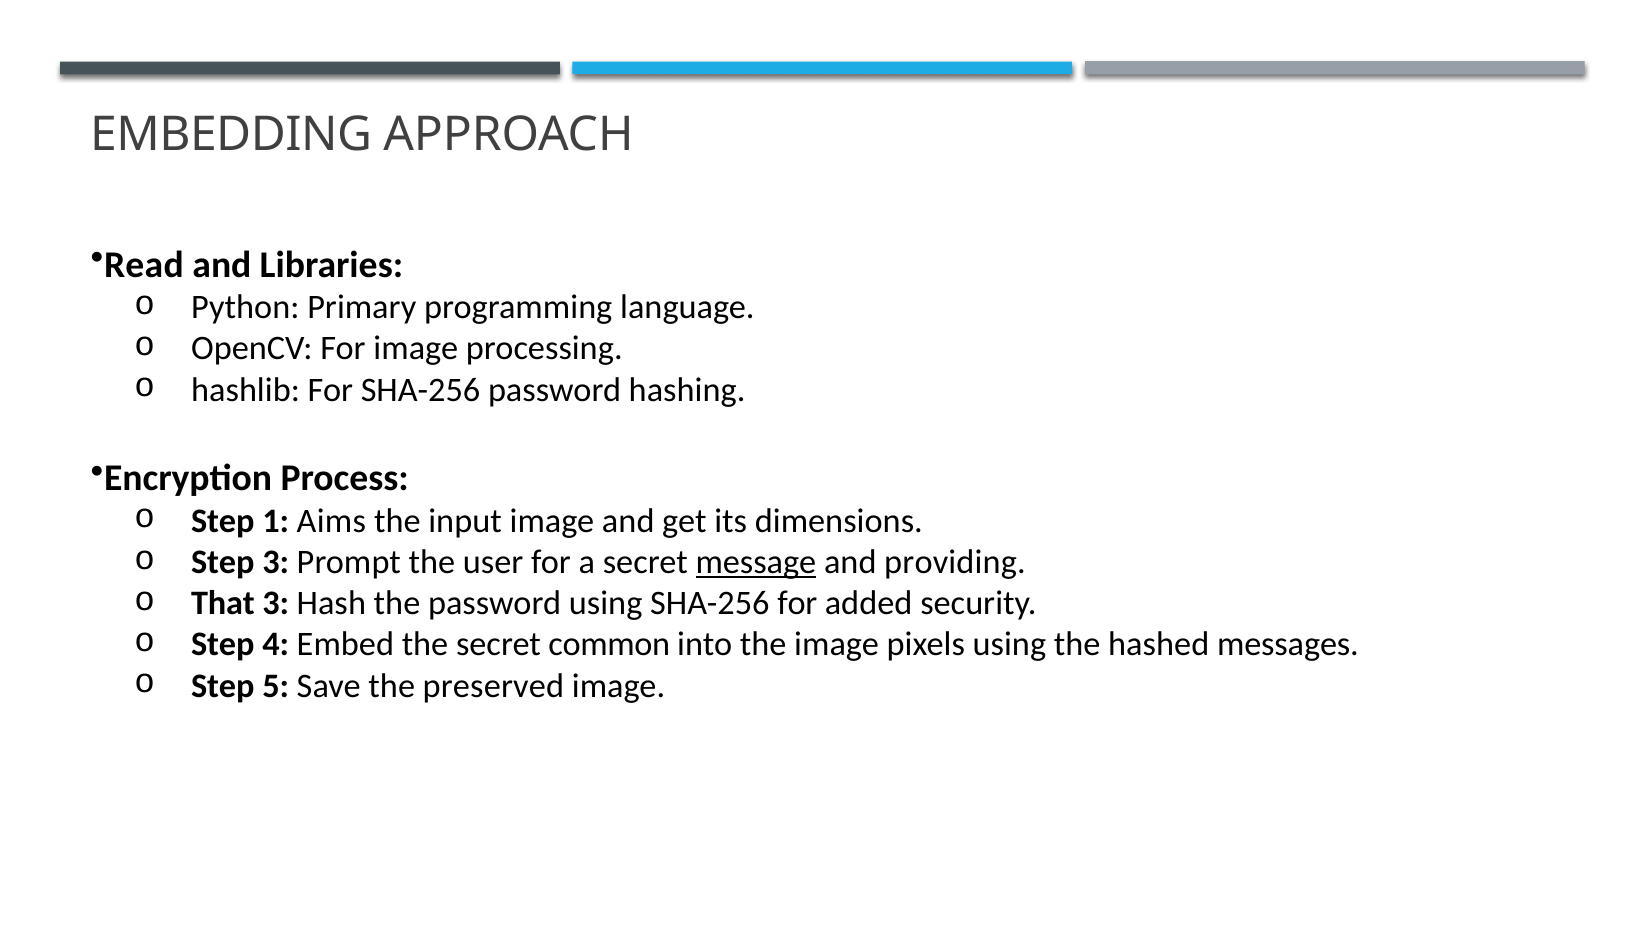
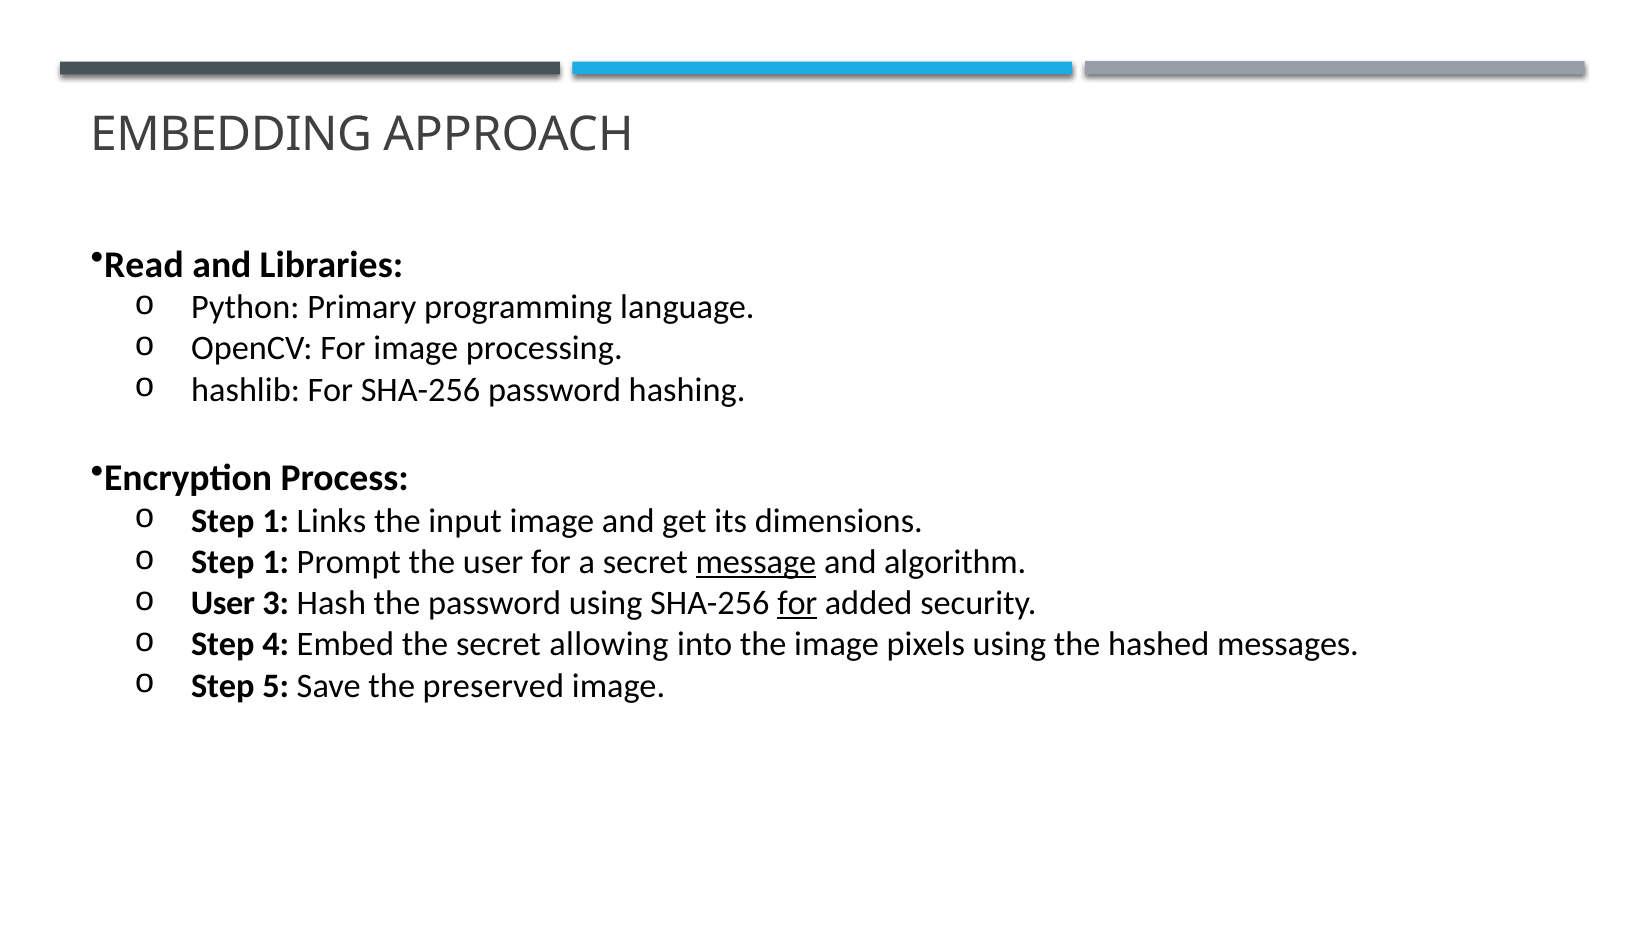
Aims: Aims -> Links
3 at (276, 563): 3 -> 1
providing: providing -> algorithm
That at (223, 604): That -> User
for at (797, 604) underline: none -> present
common: common -> allowing
